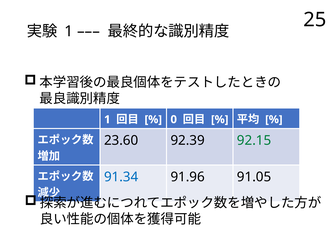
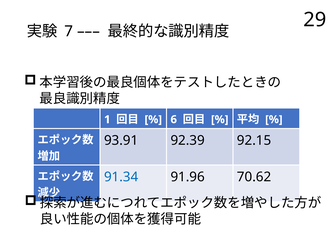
1 at (69, 31): 1 -> 7
25: 25 -> 29
0: 0 -> 6
23.60: 23.60 -> 93.91
92.15 colour: green -> black
91.05: 91.05 -> 70.62
